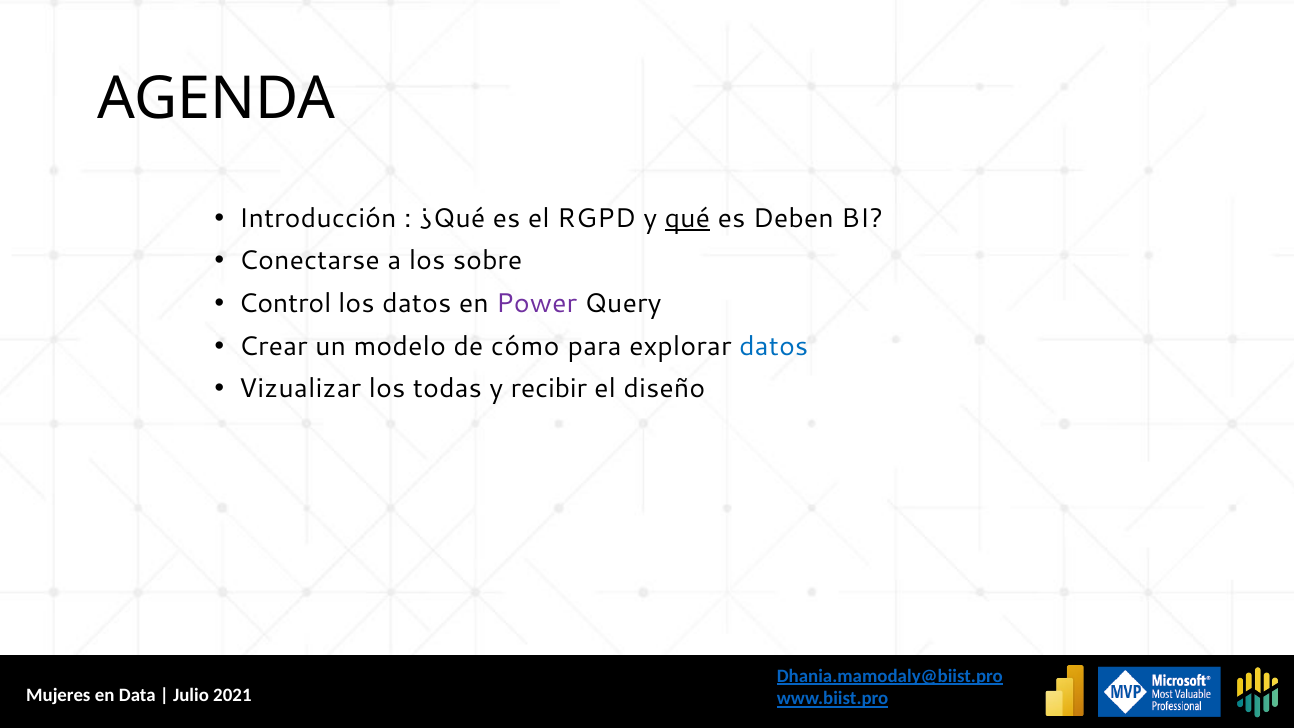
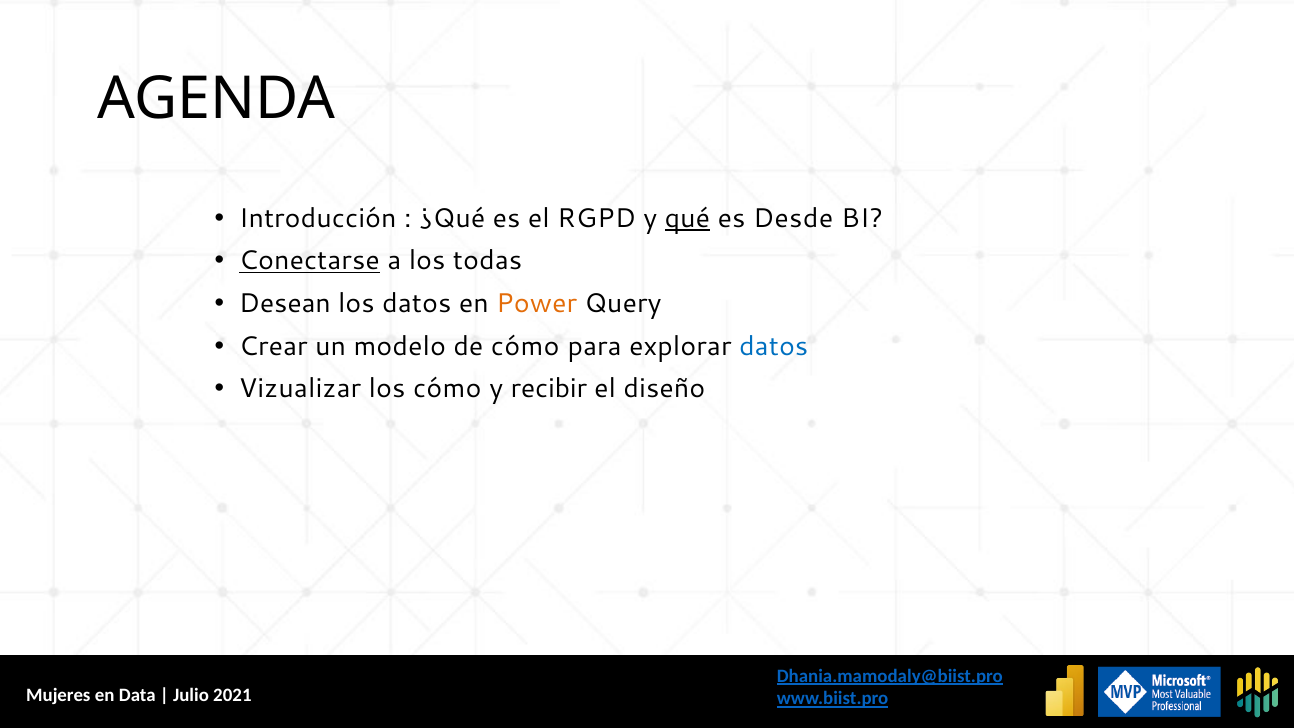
Deben: Deben -> Desde
Conectarse underline: none -> present
sobre: sobre -> todas
Control: Control -> Desean
Power colour: purple -> orange
los todas: todas -> cómo
